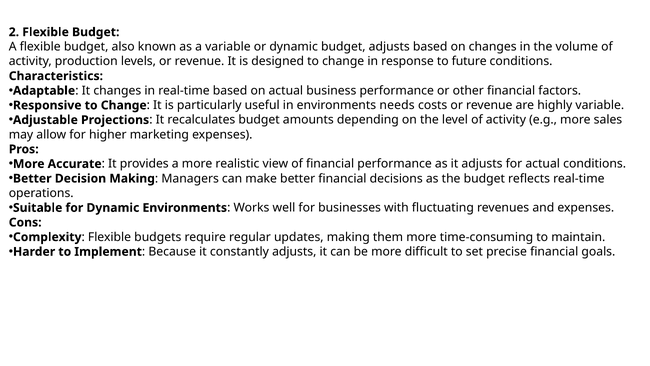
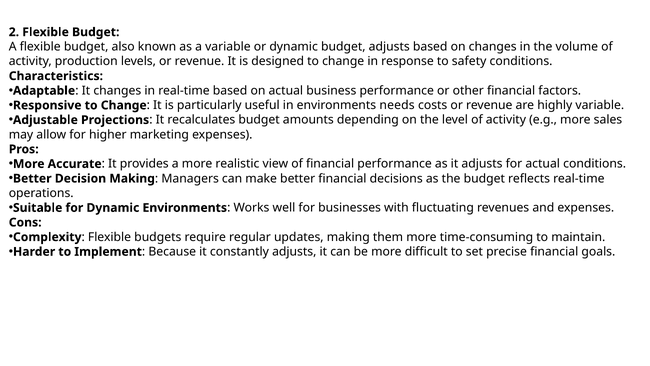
future: future -> safety
